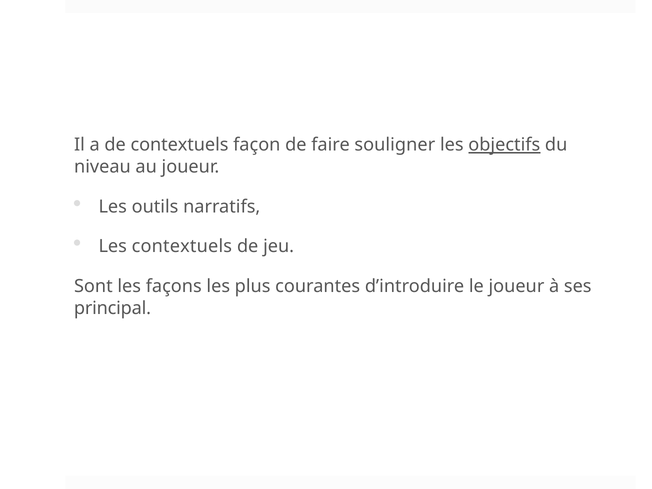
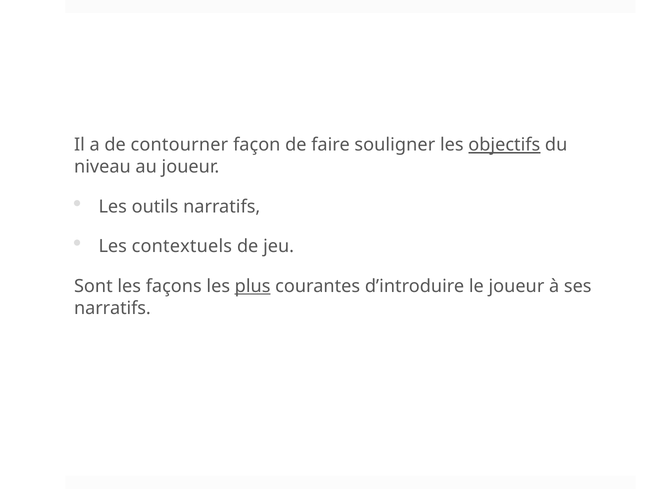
de contextuels: contextuels -> contourner
plus underline: none -> present
principal at (112, 308): principal -> narratifs
